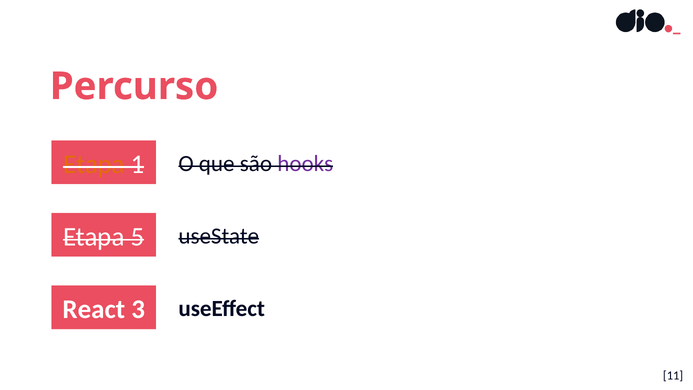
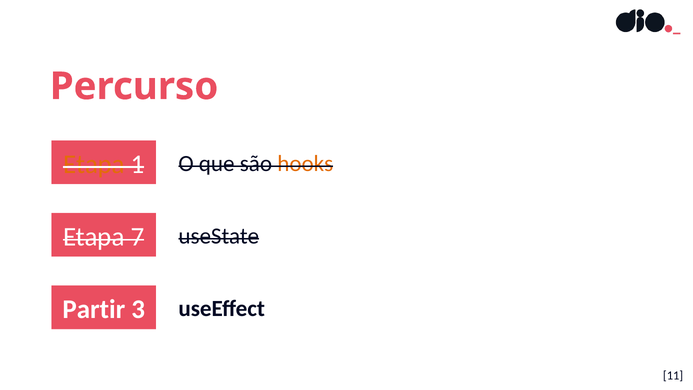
hooks colour: purple -> orange
5: 5 -> 7
React: React -> Partir
